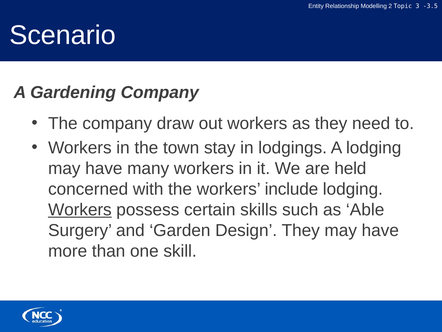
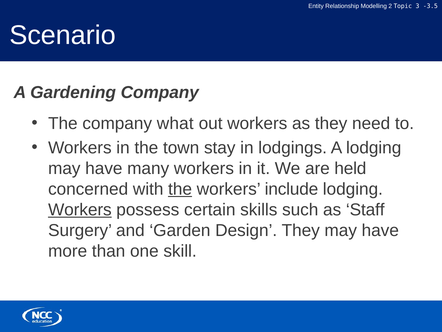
draw: draw -> what
the at (180, 189) underline: none -> present
Able: Able -> Staff
